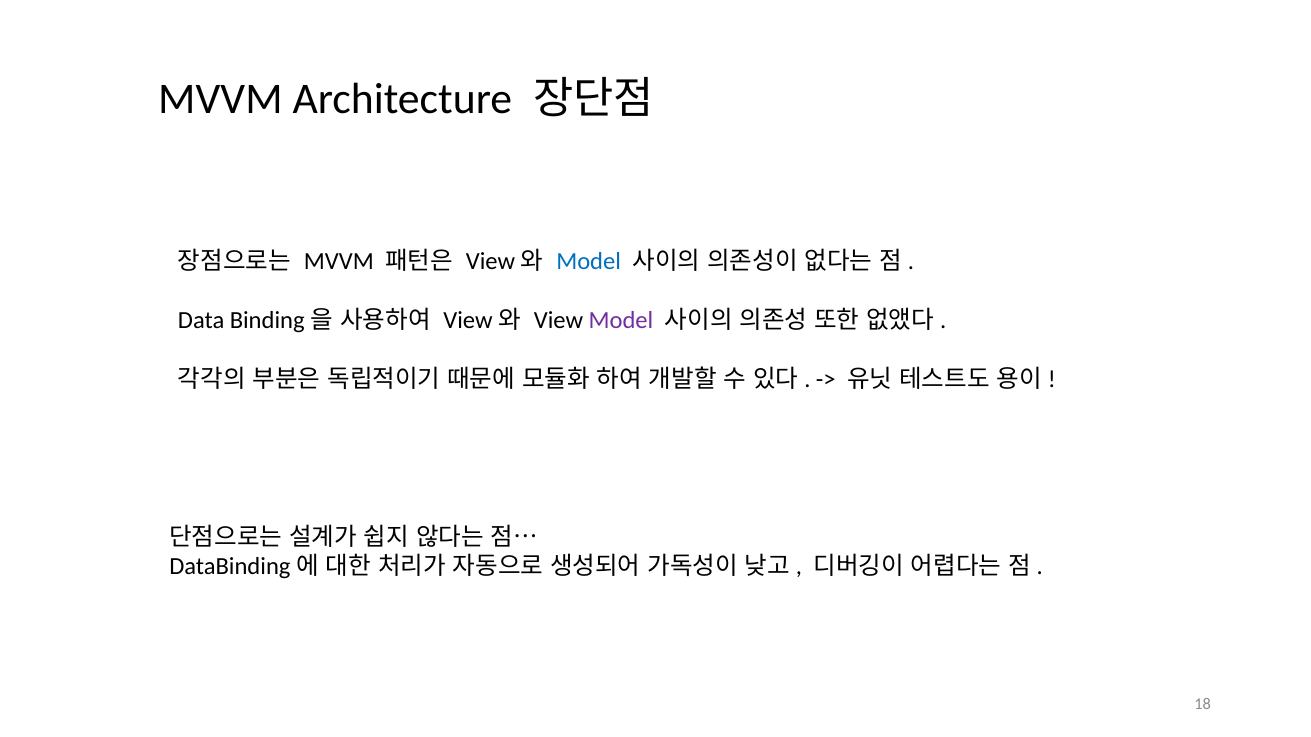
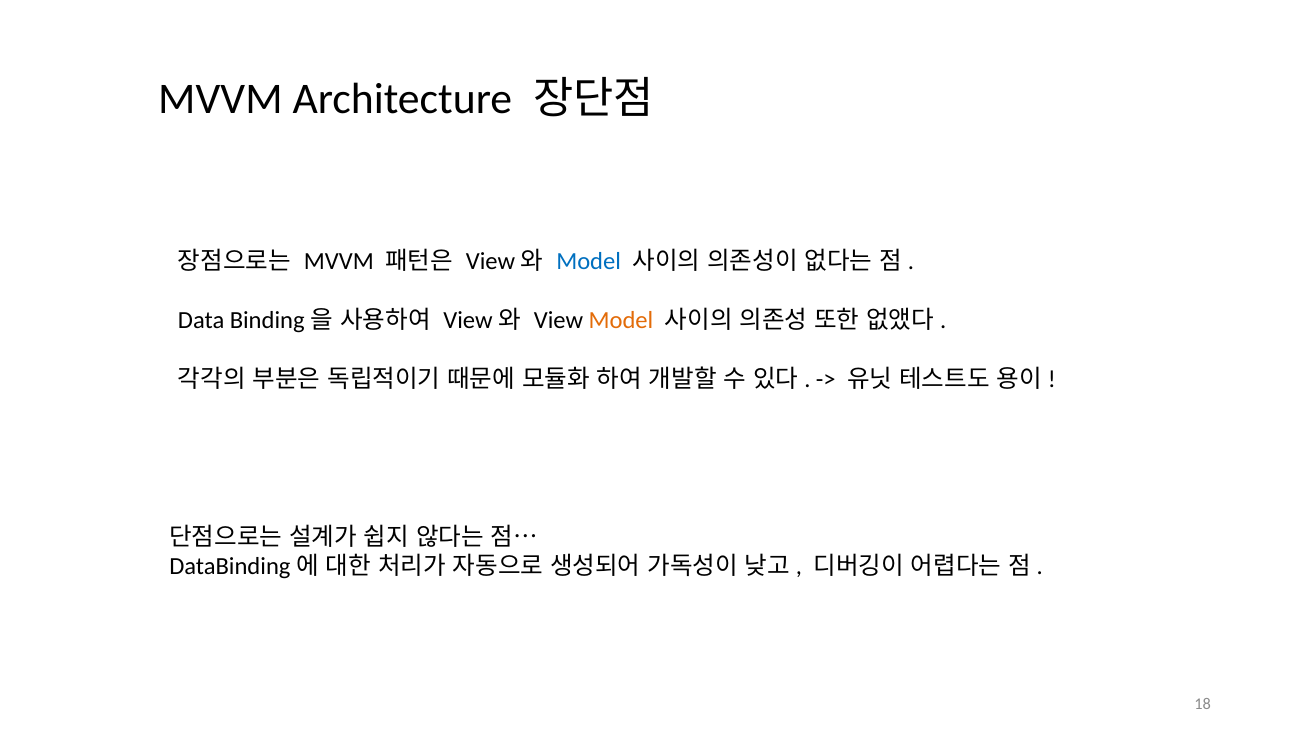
Model at (621, 320) colour: purple -> orange
